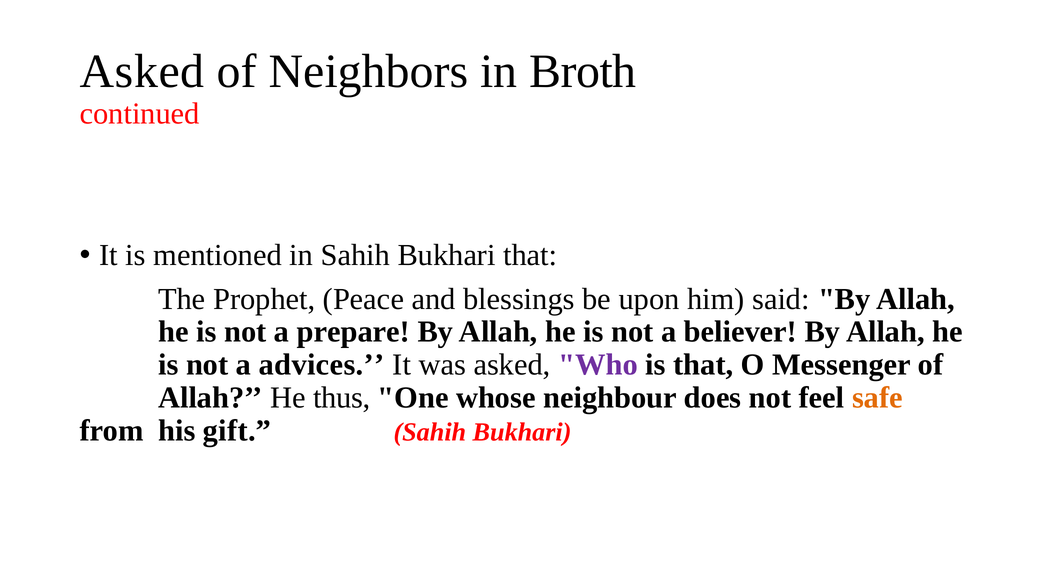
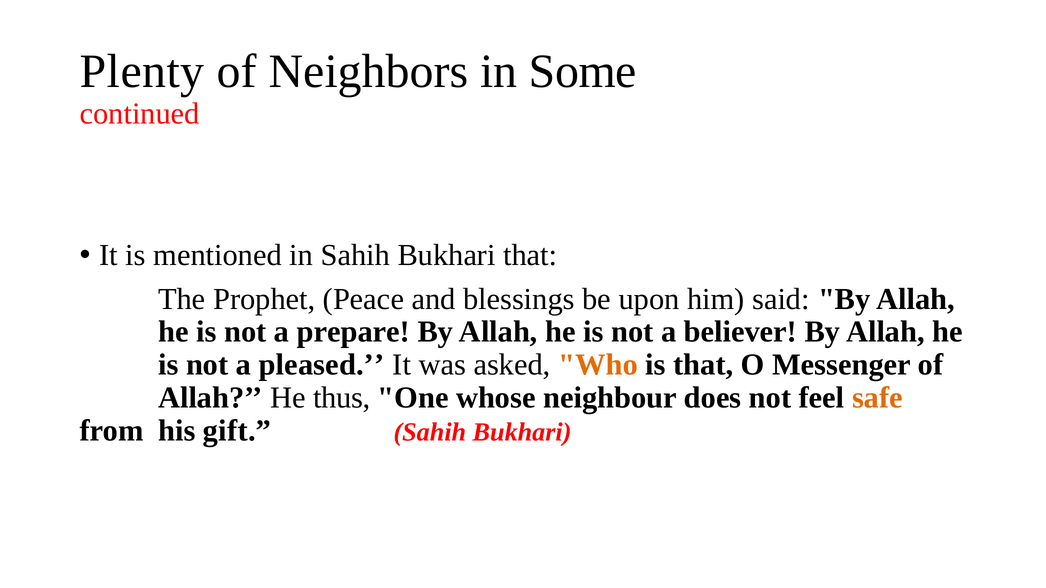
Asked at (142, 71): Asked -> Plenty
Broth: Broth -> Some
advices: advices -> pleased
Who colour: purple -> orange
